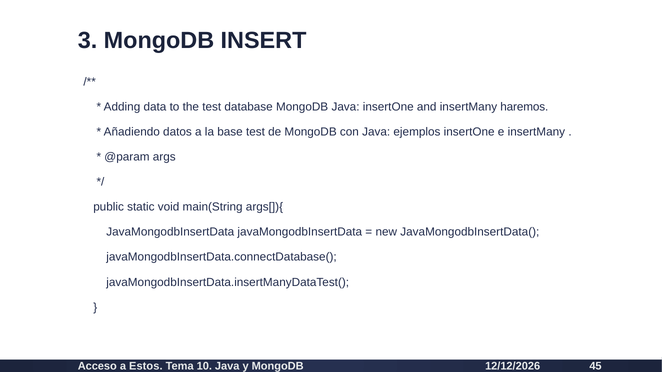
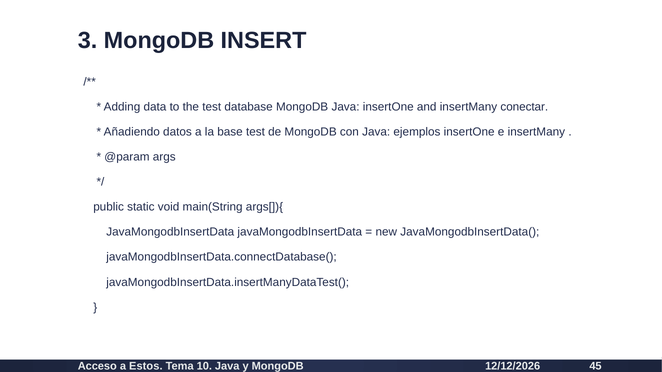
haremos: haremos -> conectar
